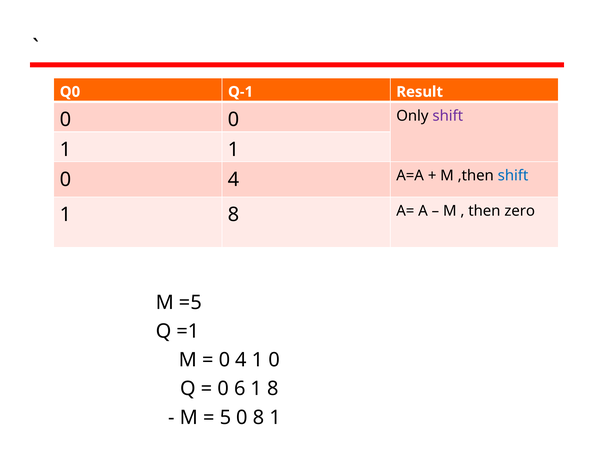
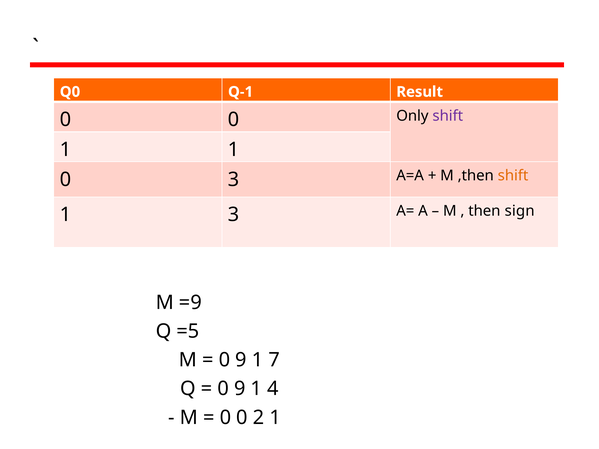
4 at (234, 180): 4 -> 3
shift at (513, 176) colour: blue -> orange
8 at (234, 215): 8 -> 3
zero: zero -> sign
=5: =5 -> =9
=1: =1 -> =5
4 at (241, 360): 4 -> 9
0 at (274, 360): 0 -> 7
6 at (240, 389): 6 -> 9
8 at (273, 389): 8 -> 4
5 at (225, 418): 5 -> 0
0 8: 8 -> 2
